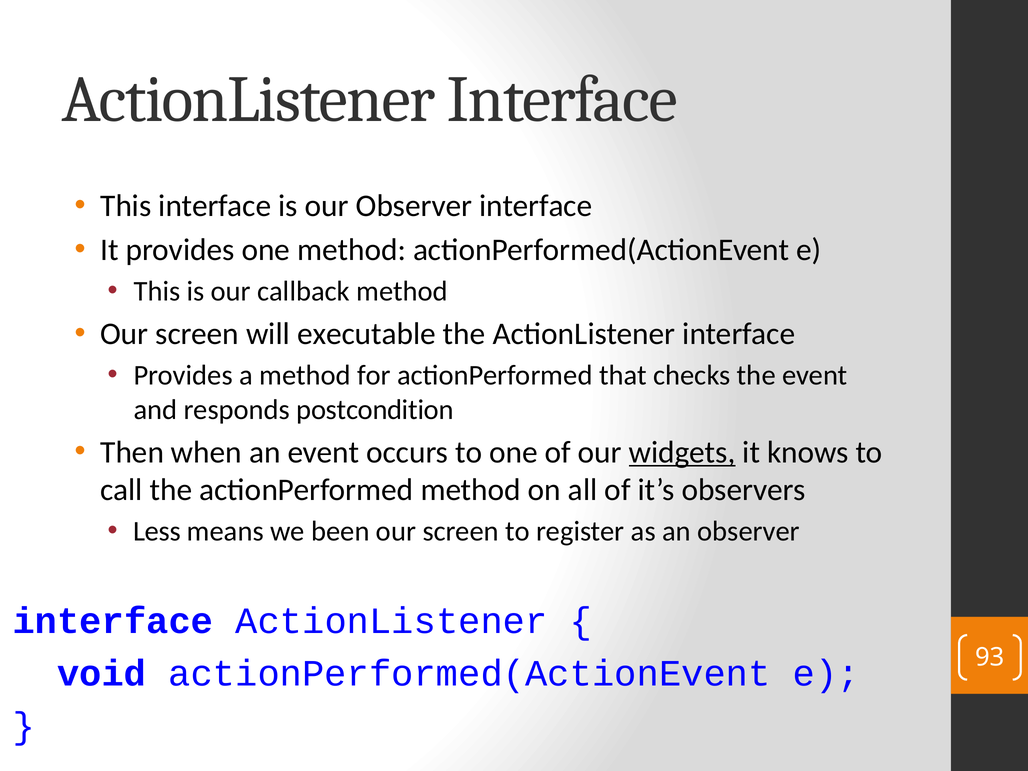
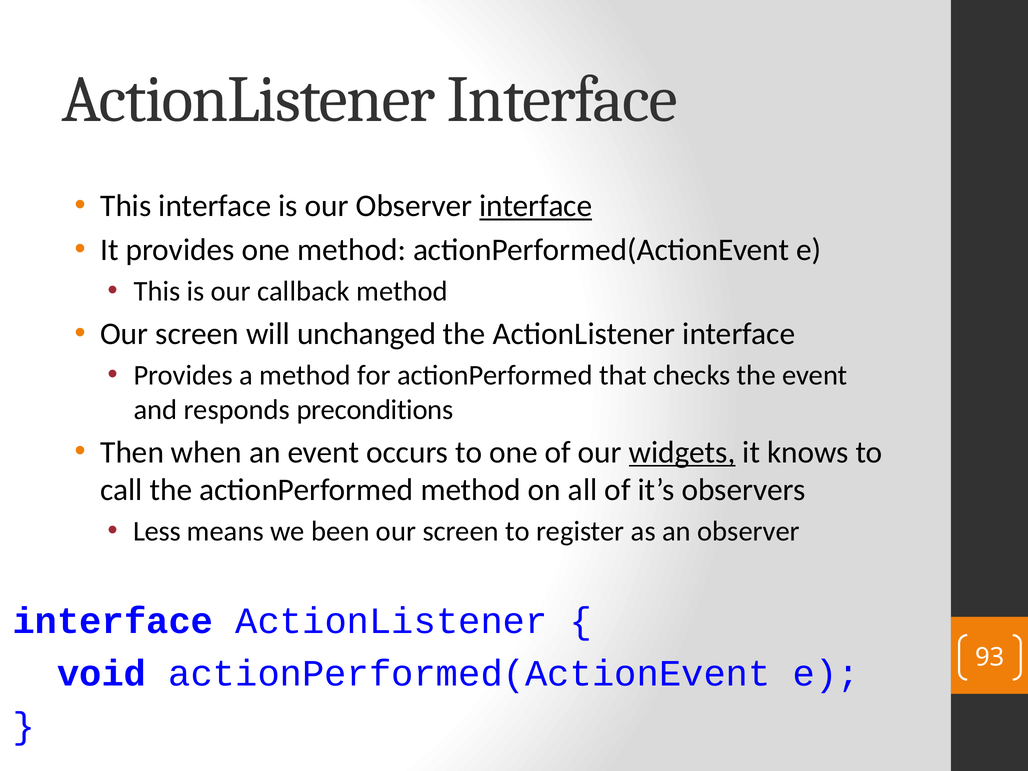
interface at (536, 206) underline: none -> present
executable: executable -> unchanged
postcondition: postcondition -> preconditions
